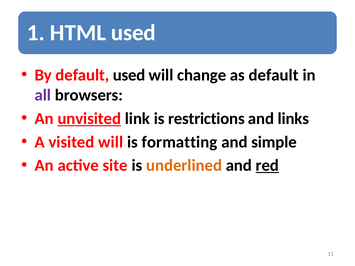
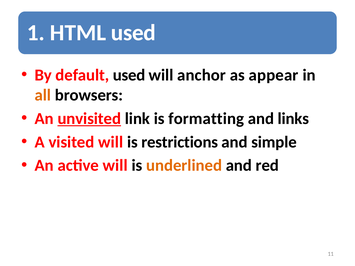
change: change -> anchor
as default: default -> appear
all colour: purple -> orange
restrictions: restrictions -> formatting
formatting: formatting -> restrictions
active site: site -> will
red underline: present -> none
